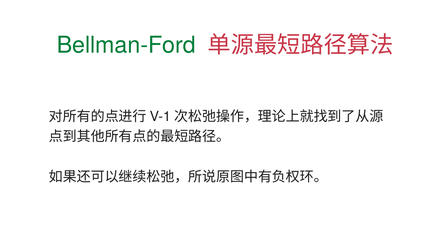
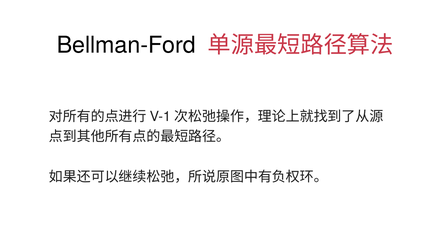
Bellman-Ford colour: green -> black
